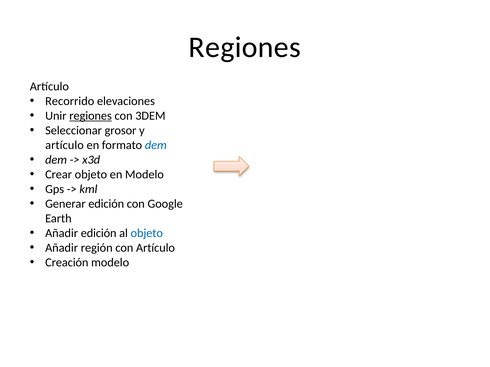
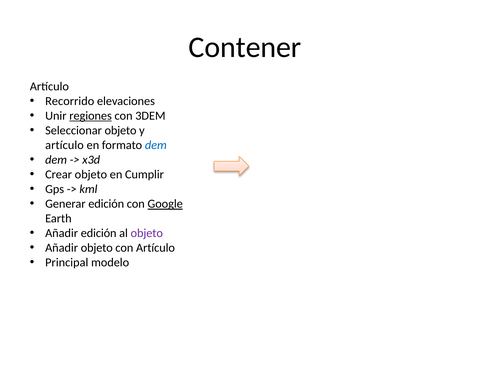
Regiones at (245, 47): Regiones -> Contener
Seleccionar grosor: grosor -> objeto
en Modelo: Modelo -> Cumplir
Google underline: none -> present
objeto at (147, 234) colour: blue -> purple
Añadir región: región -> objeto
Creación: Creación -> Principal
